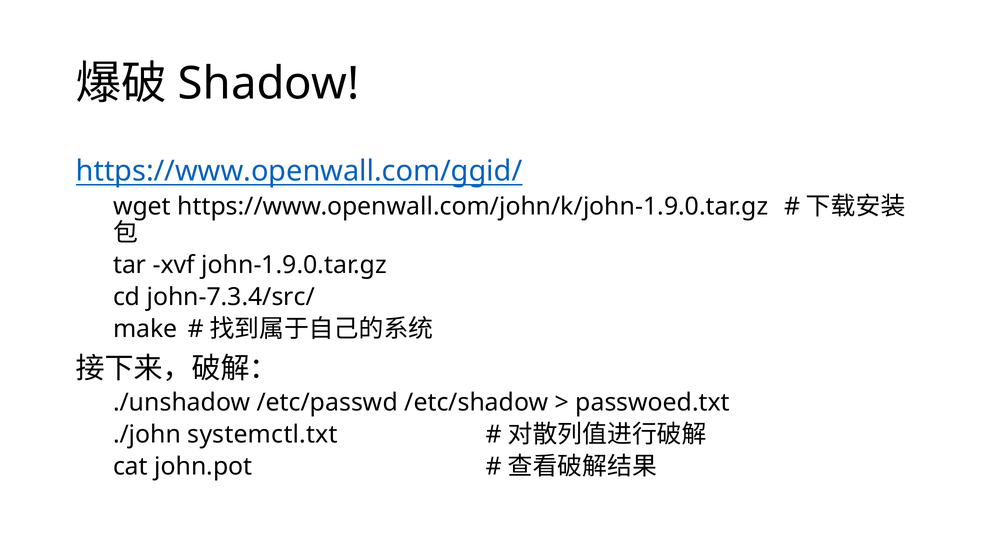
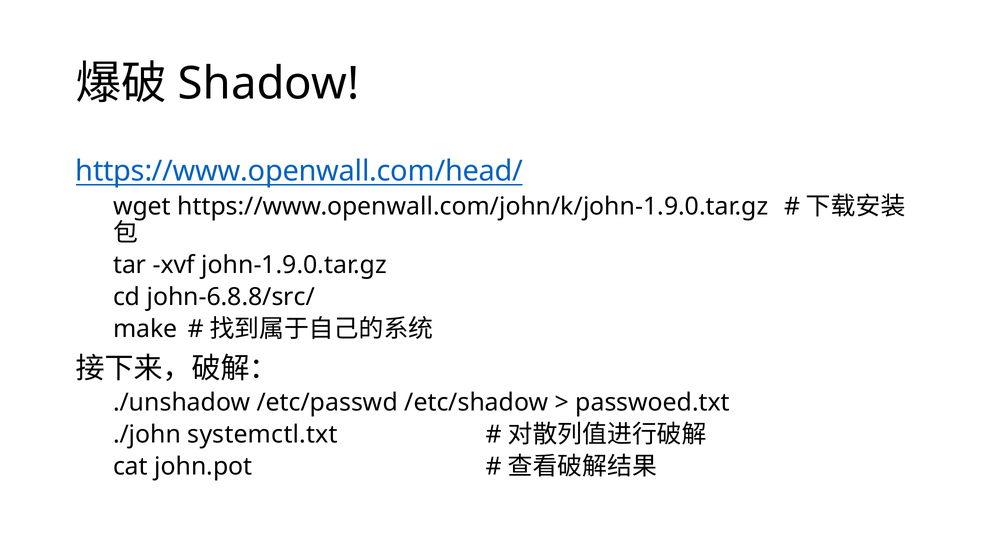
https://www.openwall.com/ggid/: https://www.openwall.com/ggid/ -> https://www.openwall.com/head/
john-7.3.4/src/: john-7.3.4/src/ -> john-6.8.8/src/
